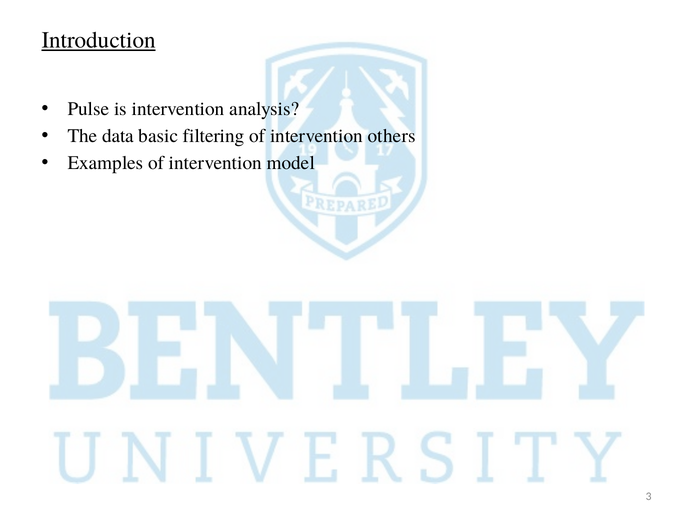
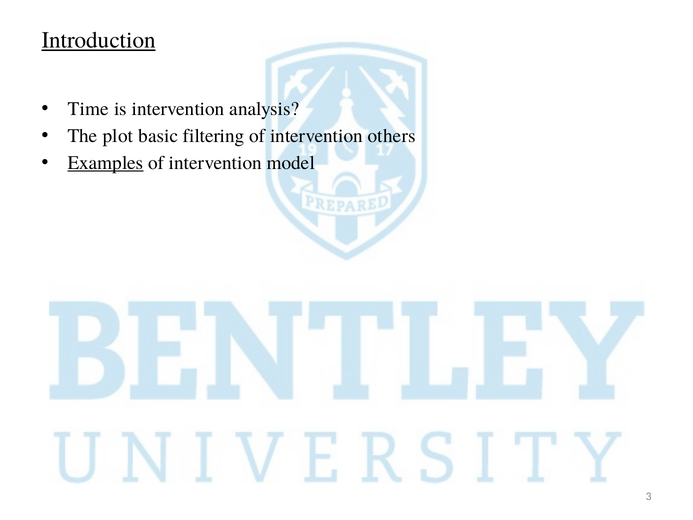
Pulse: Pulse -> Time
data: data -> plot
Examples underline: none -> present
